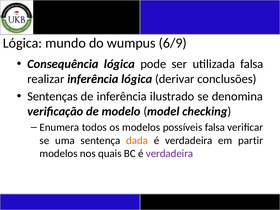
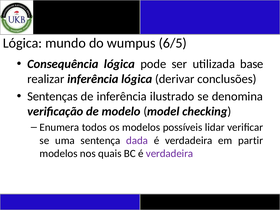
6/9: 6/9 -> 6/5
utilizada falsa: falsa -> base
possíveis falsa: falsa -> lidar
dada colour: orange -> purple
